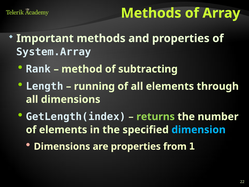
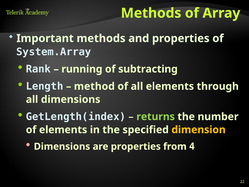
method: method -> running
running: running -> method
dimension colour: light blue -> yellow
1: 1 -> 4
